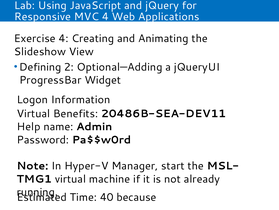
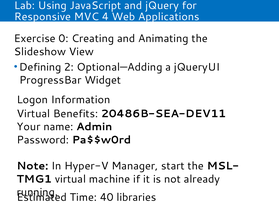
Exercise 4: 4 -> 0
Help: Help -> Your
because: because -> libraries
